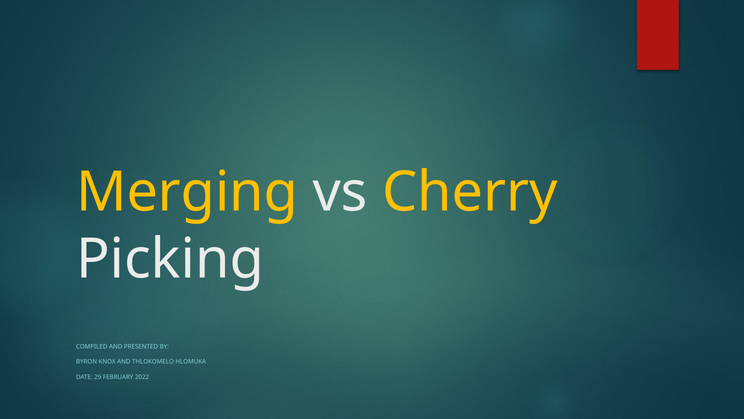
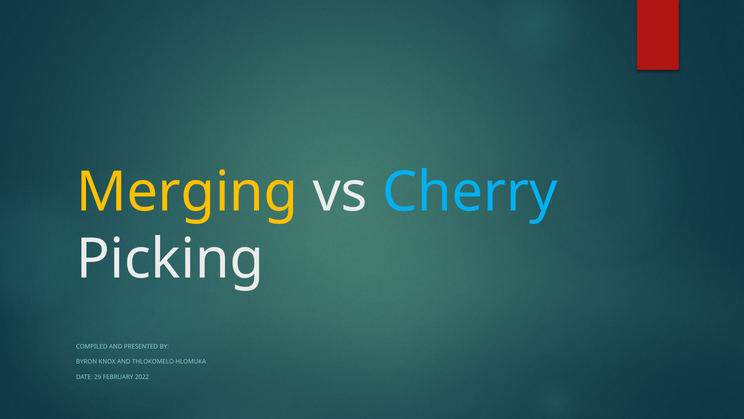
Cherry colour: yellow -> light blue
